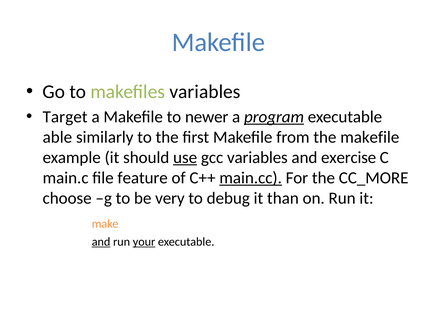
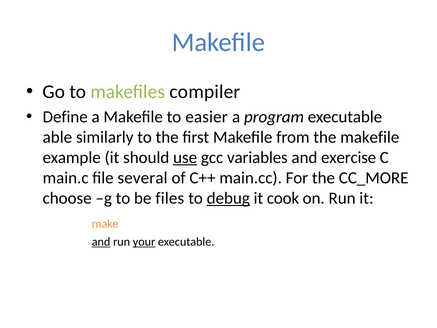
makefiles variables: variables -> compiler
Target: Target -> Define
newer: newer -> easier
program underline: present -> none
feature: feature -> several
main.cc underline: present -> none
very: very -> files
debug underline: none -> present
than: than -> cook
